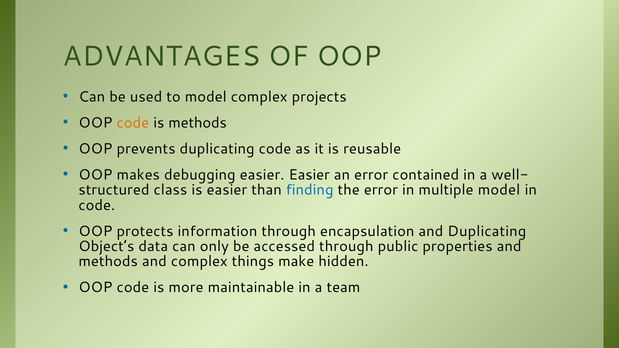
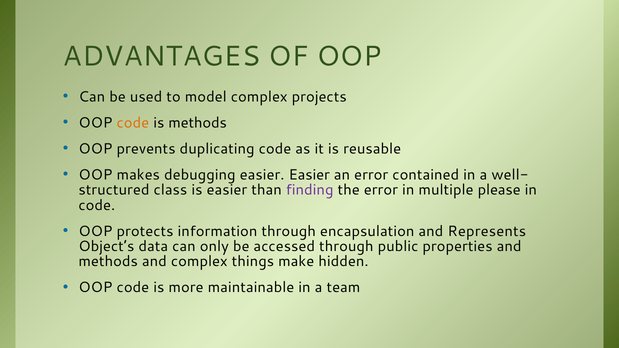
finding colour: blue -> purple
multiple model: model -> please
and Duplicating: Duplicating -> Represents
